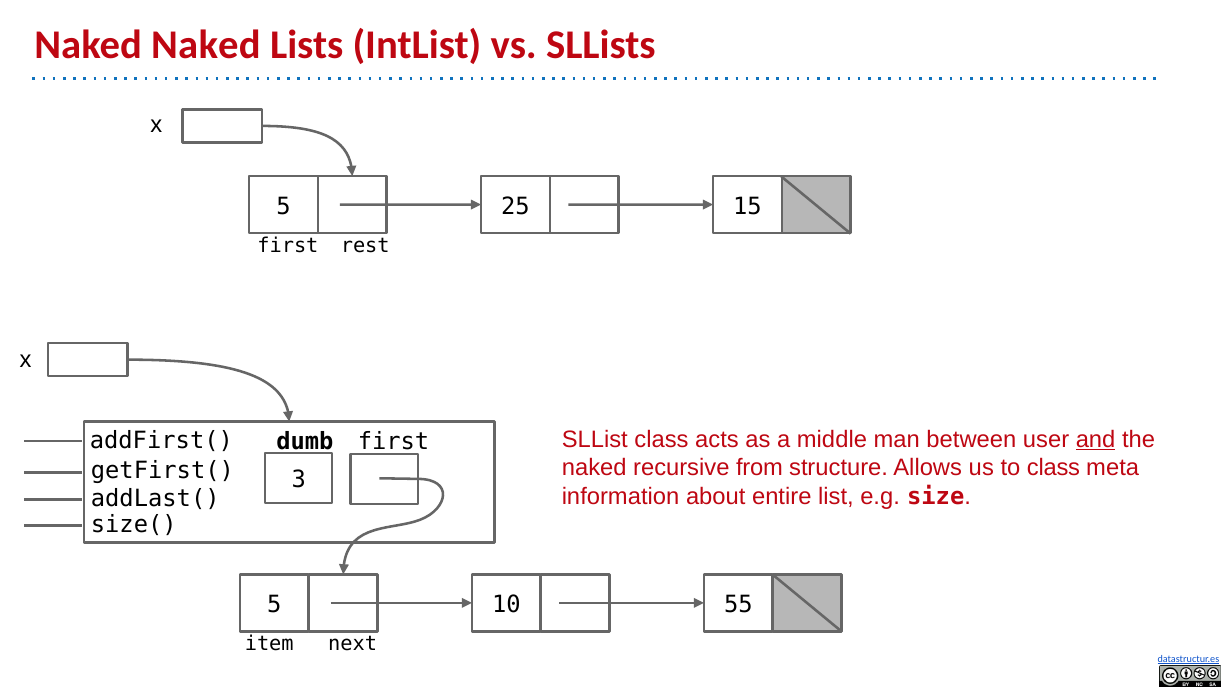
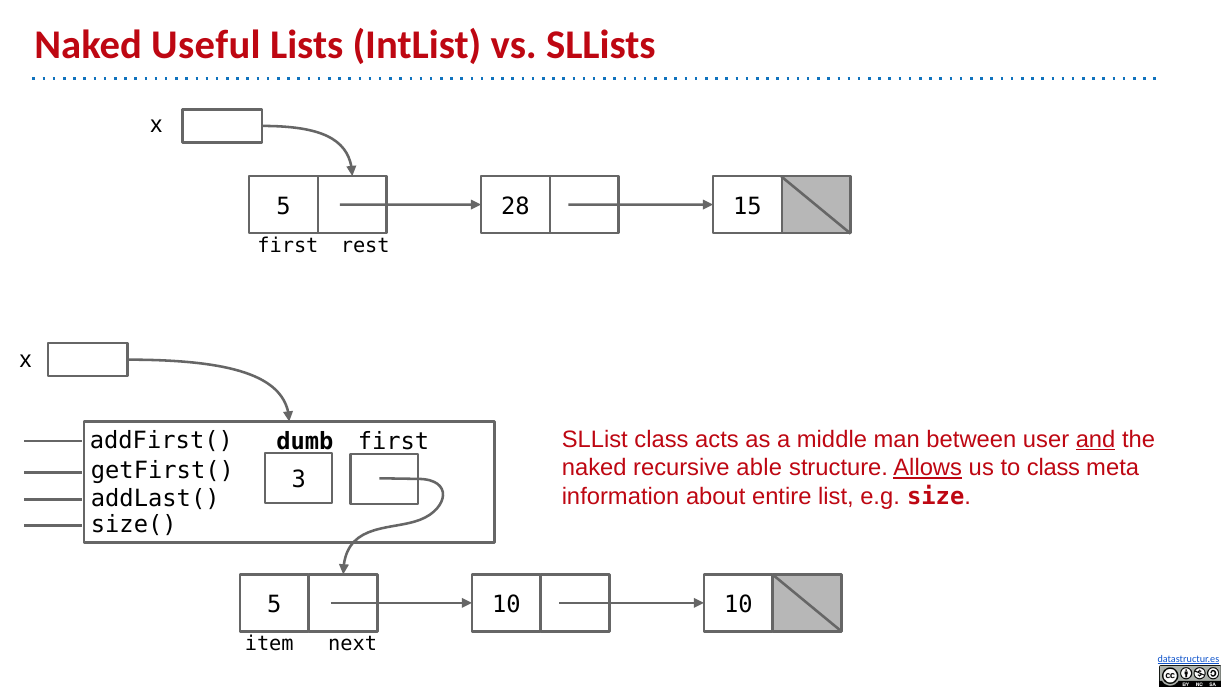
Naked Naked: Naked -> Useful
25: 25 -> 28
from: from -> able
Allows underline: none -> present
10 55: 55 -> 10
